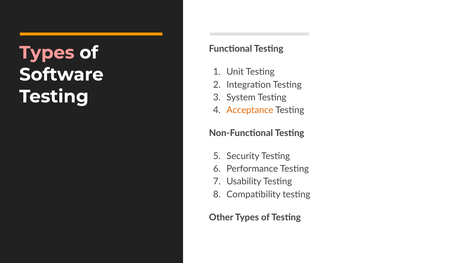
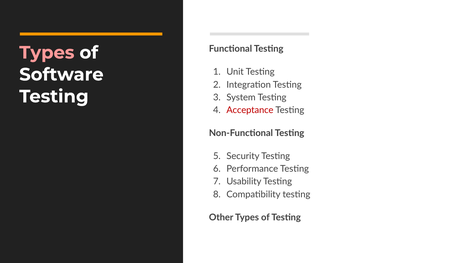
Acceptance colour: orange -> red
